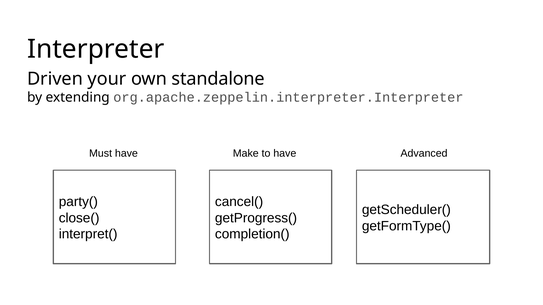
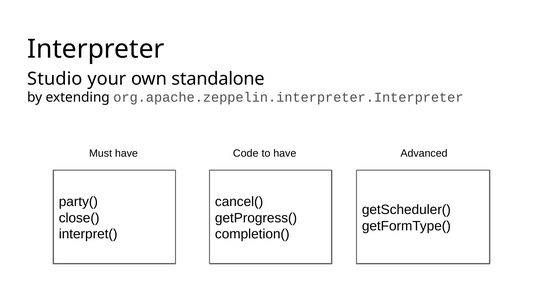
Driven: Driven -> Studio
Make: Make -> Code
